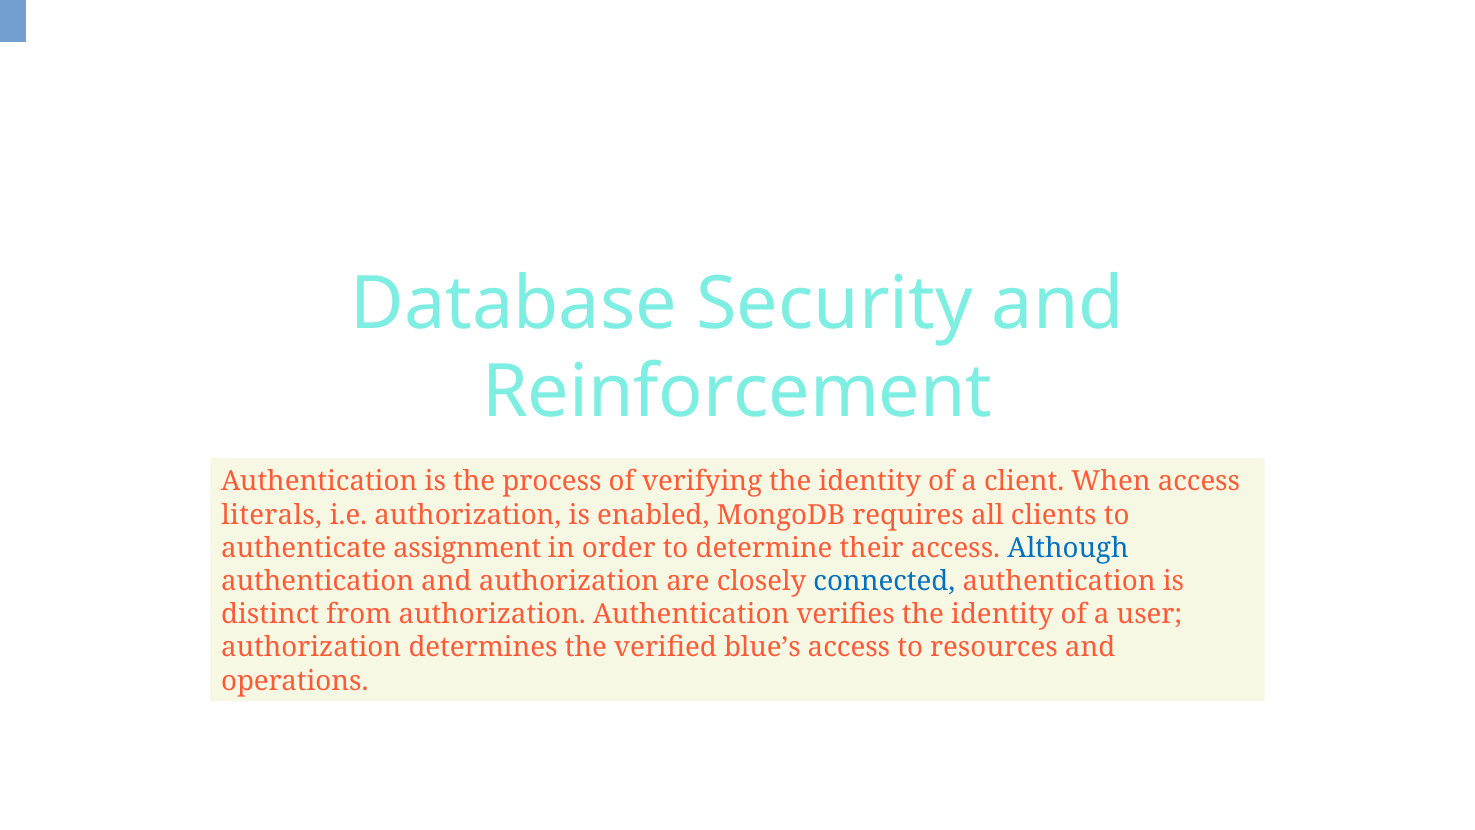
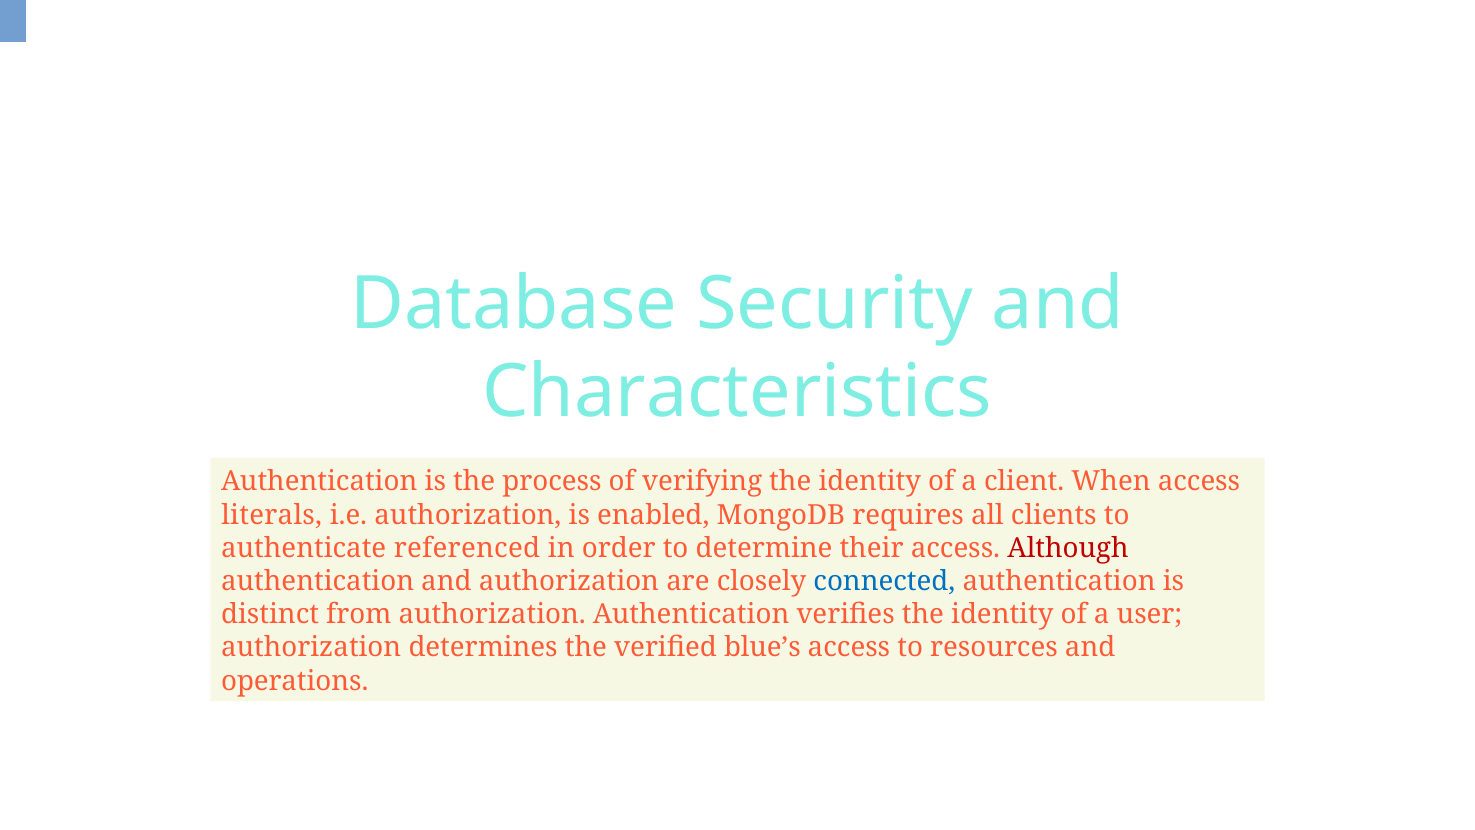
Reinforcement: Reinforcement -> Characteristics
assignment: assignment -> referenced
Although colour: blue -> red
